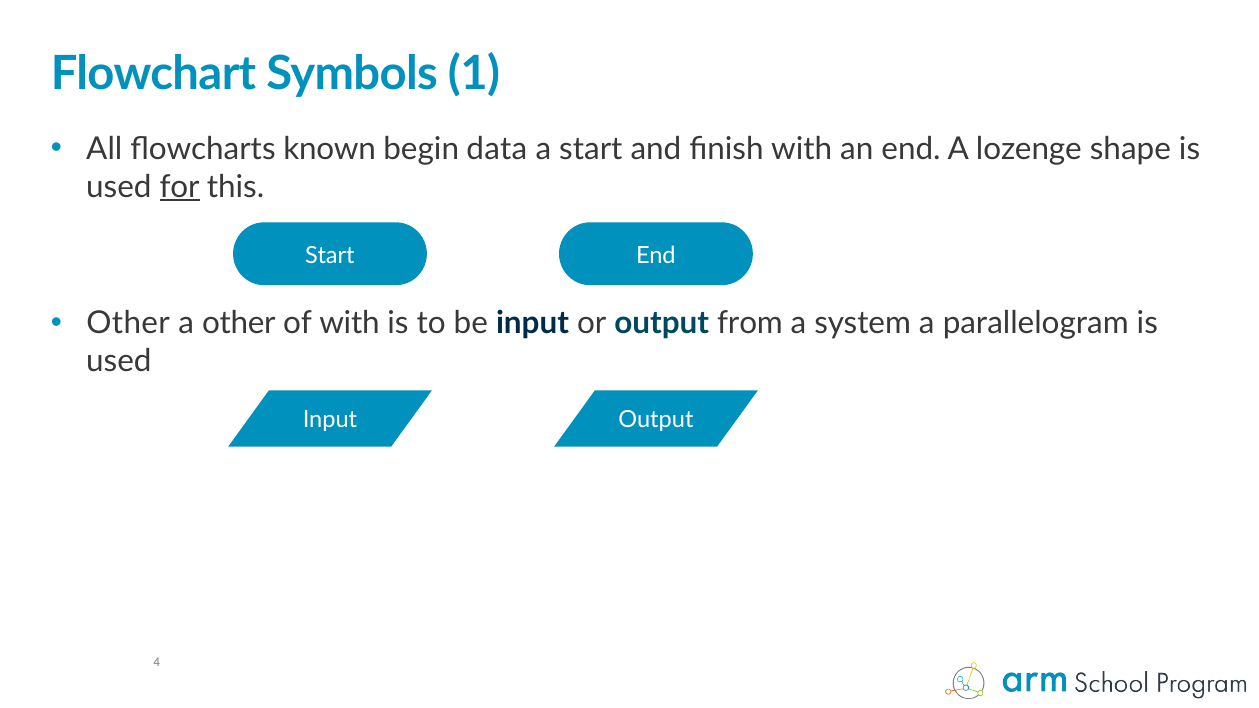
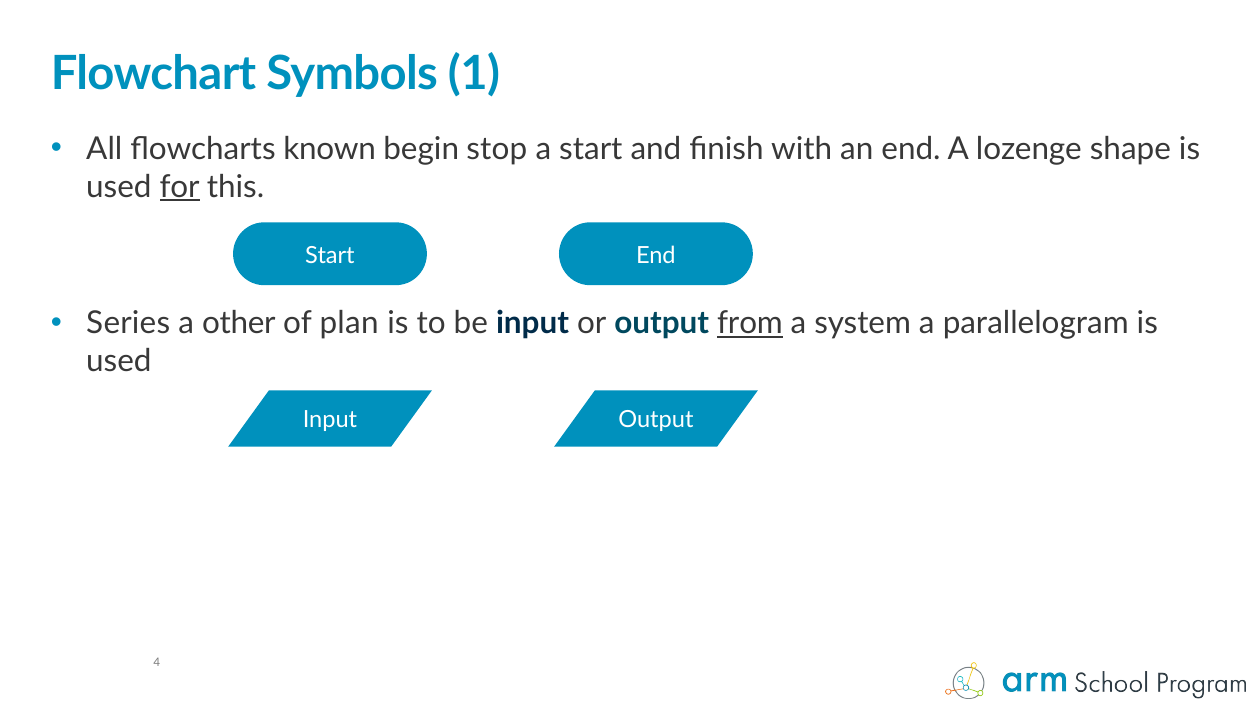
data: data -> stop
Other at (128, 324): Other -> Series
of with: with -> plan
from underline: none -> present
